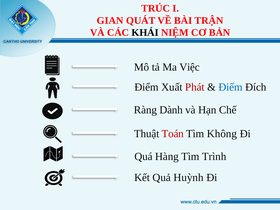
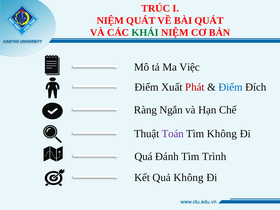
GIAN at (110, 20): GIAN -> NIỆM
BÀI TRẬN: TRẬN -> QUÁT
KHÁI colour: black -> green
Dành: Dành -> Ngắn
Toán colour: red -> purple
Hàng: Hàng -> Đánh
Quả Huỳnh: Huỳnh -> Không
